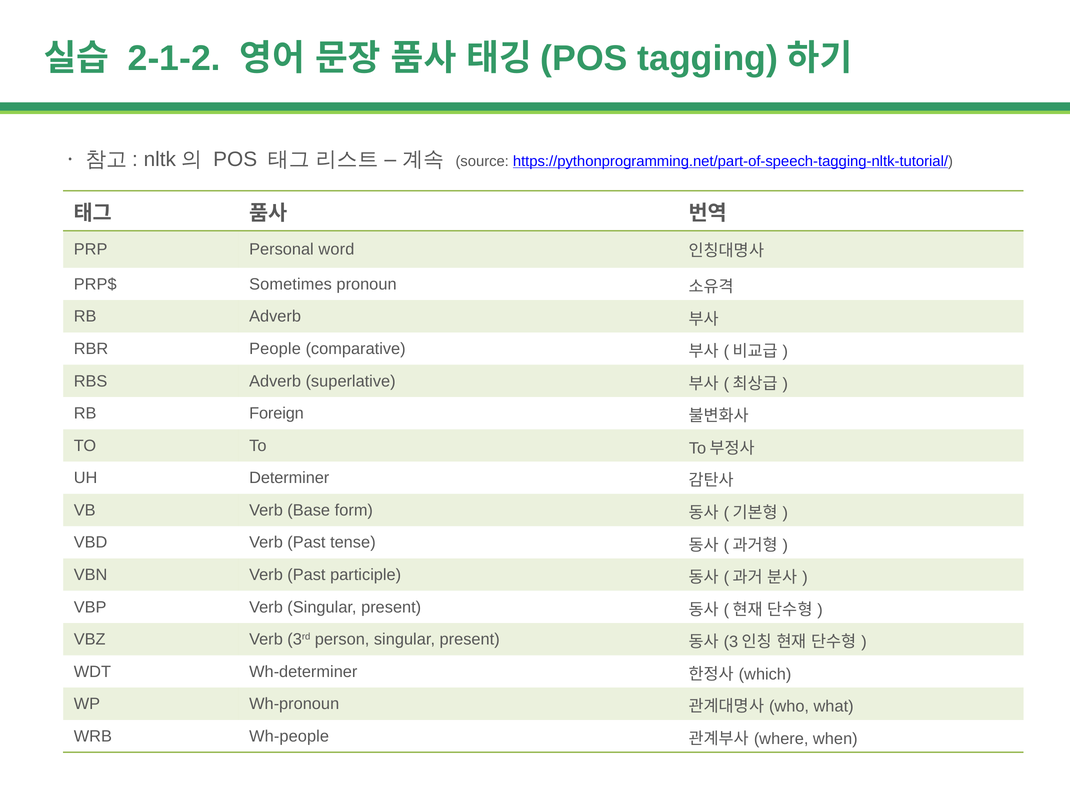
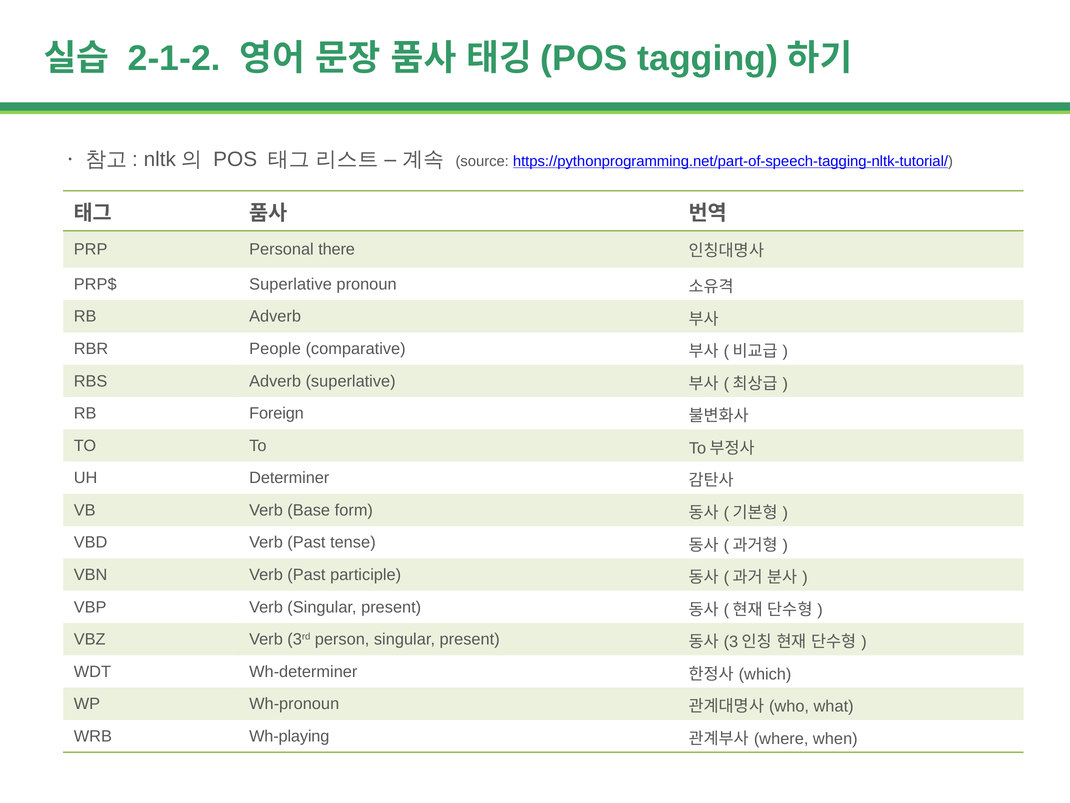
word: word -> there
PRP$ Sometimes: Sometimes -> Superlative
Wh-people: Wh-people -> Wh-playing
